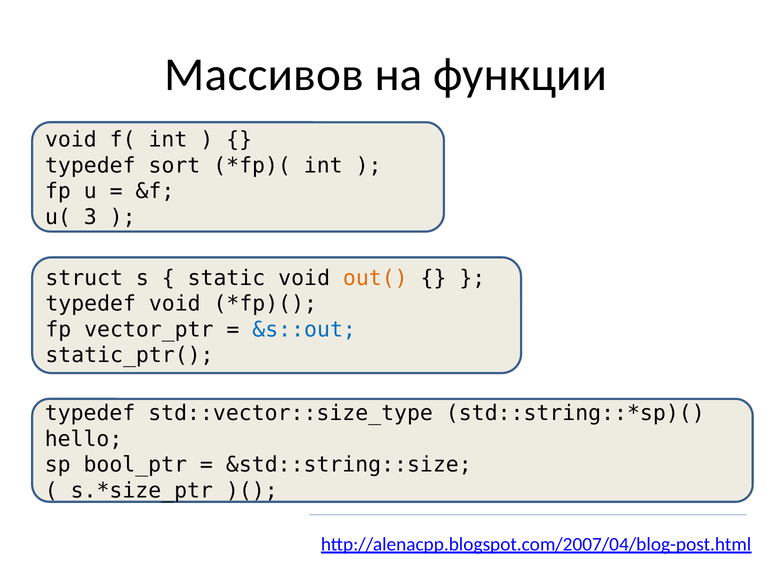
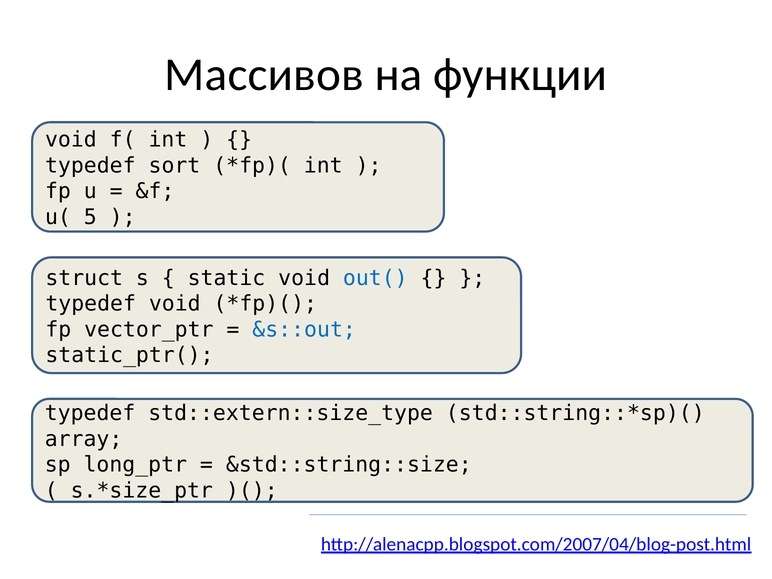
3: 3 -> 5
out( colour: orange -> blue
std::vector::size_type: std::vector::size_type -> std::extern::size_type
hello: hello -> array
bool_ptr: bool_ptr -> long_ptr
